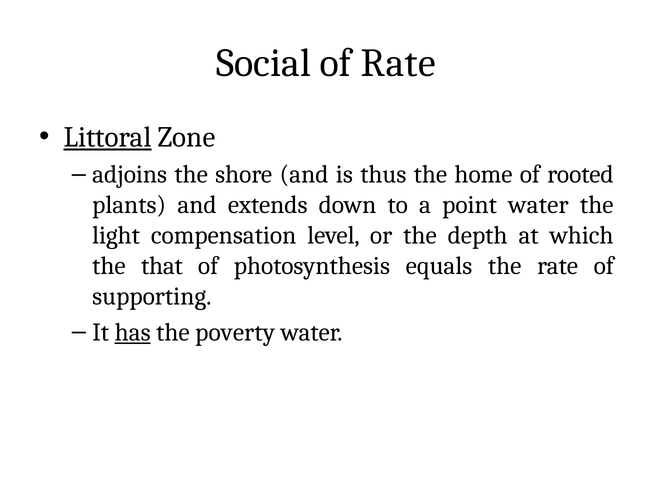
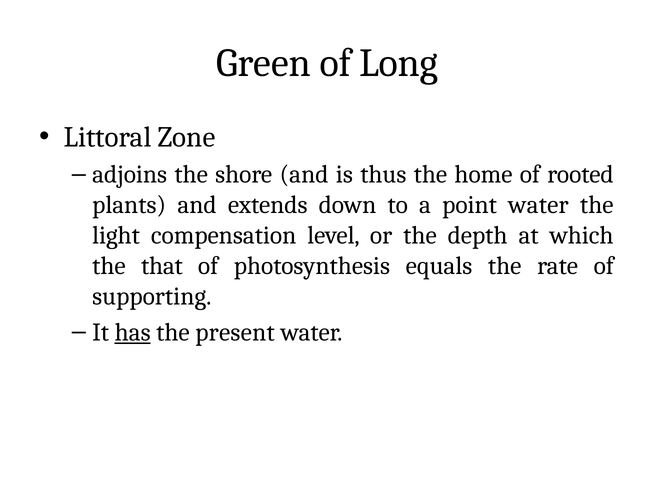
Social: Social -> Green
of Rate: Rate -> Long
Littoral underline: present -> none
poverty: poverty -> present
